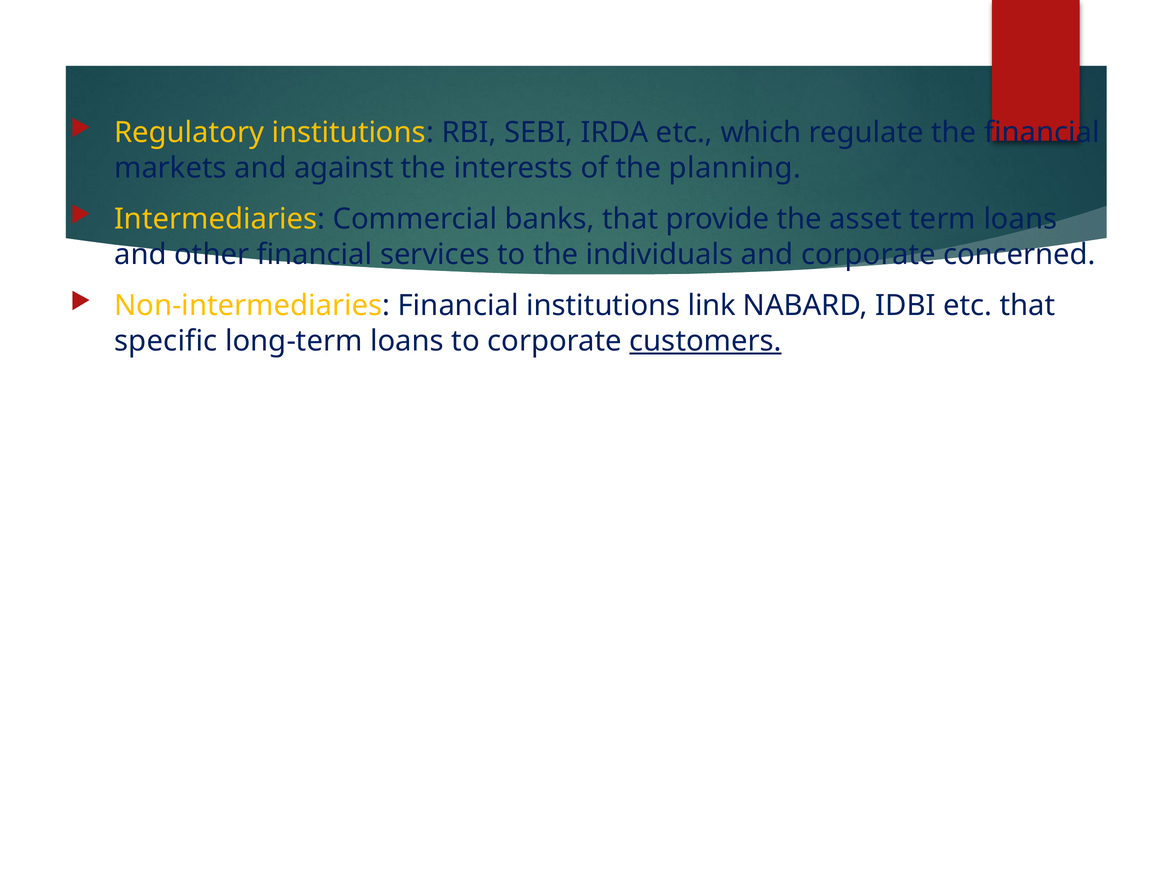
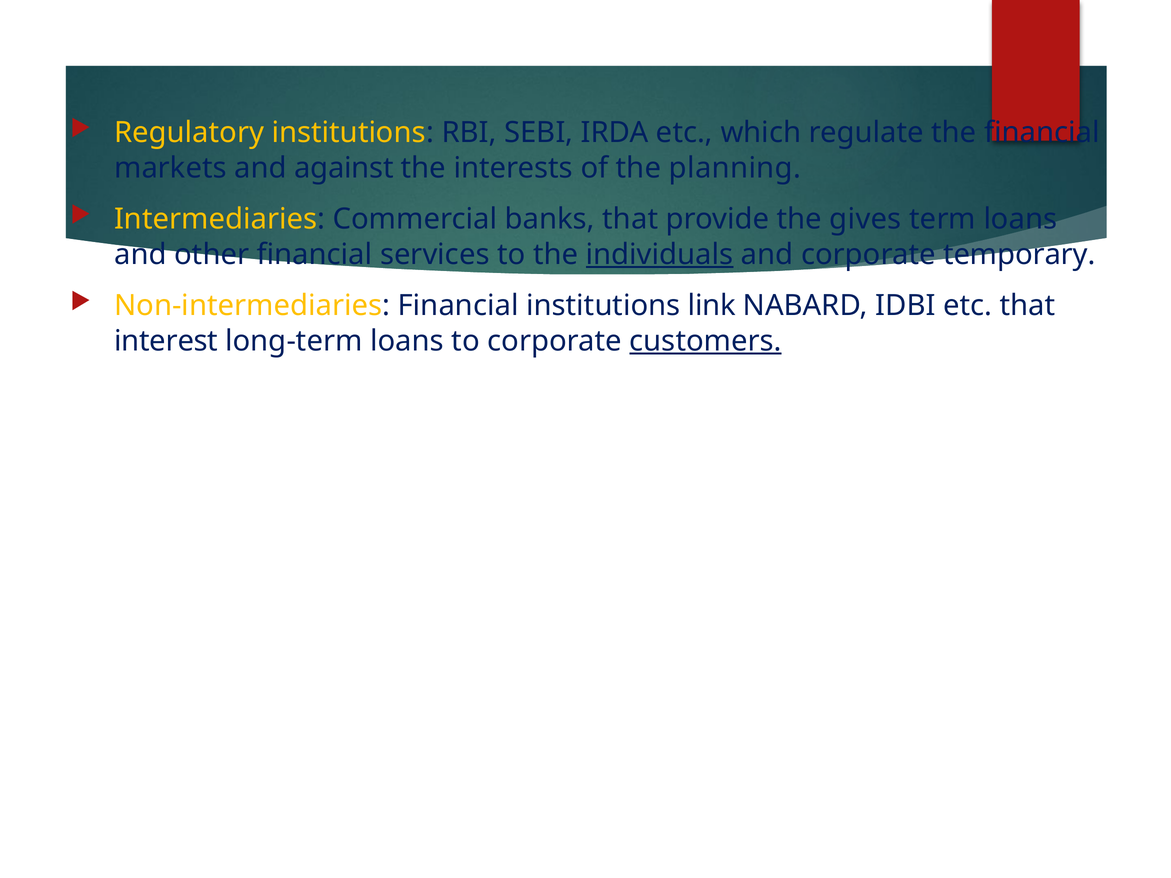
asset: asset -> gives
individuals underline: none -> present
concerned: concerned -> temporary
specific: specific -> interest
